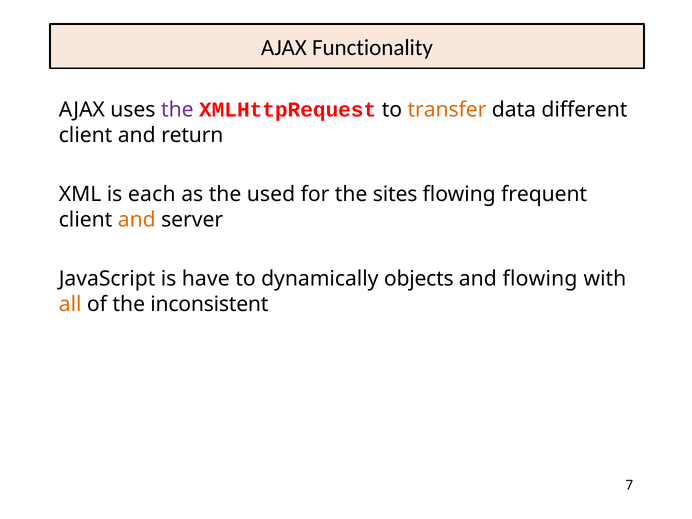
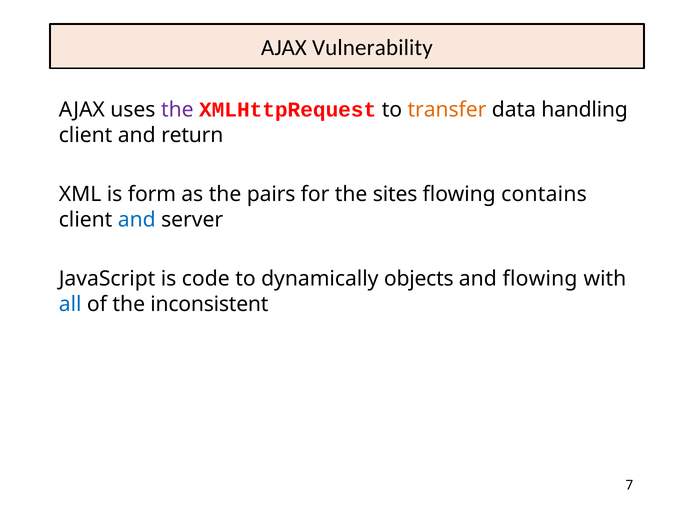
Functionality: Functionality -> Vulnerability
different: different -> handling
each: each -> form
used: used -> pairs
frequent: frequent -> contains
and at (137, 220) colour: orange -> blue
have: have -> code
all colour: orange -> blue
